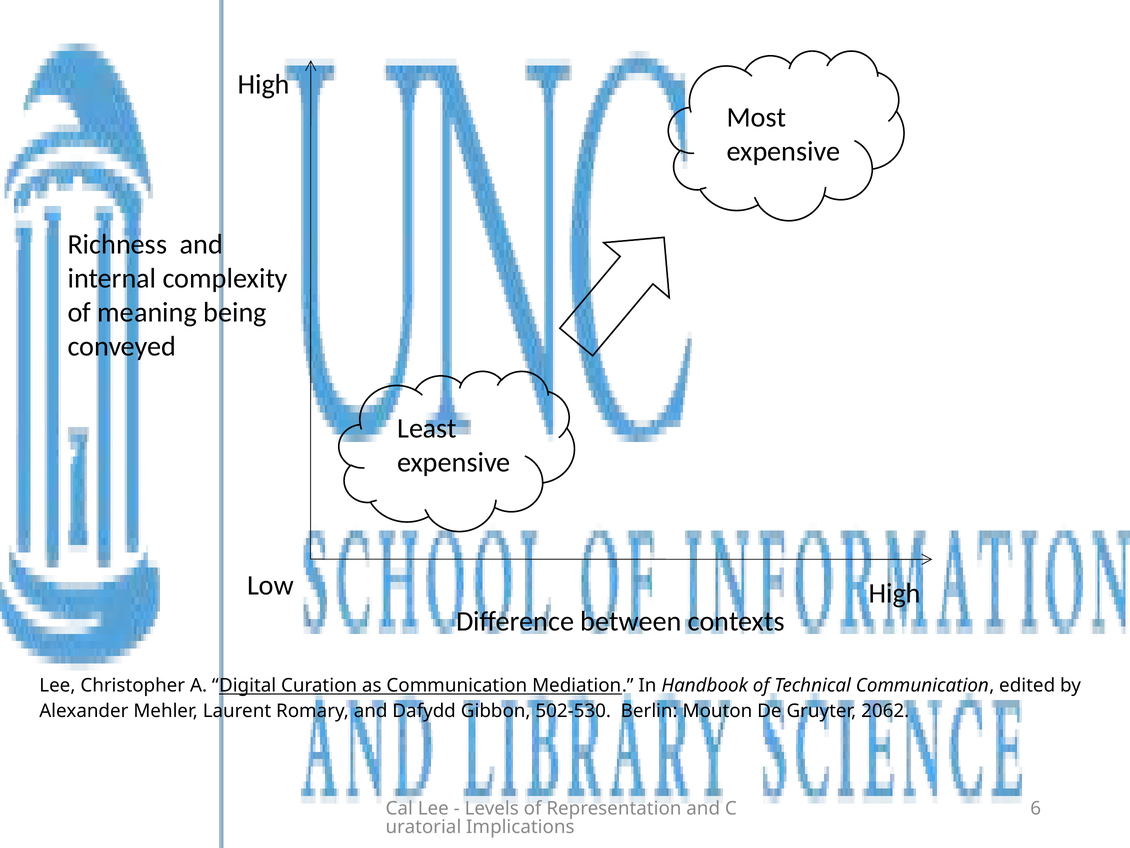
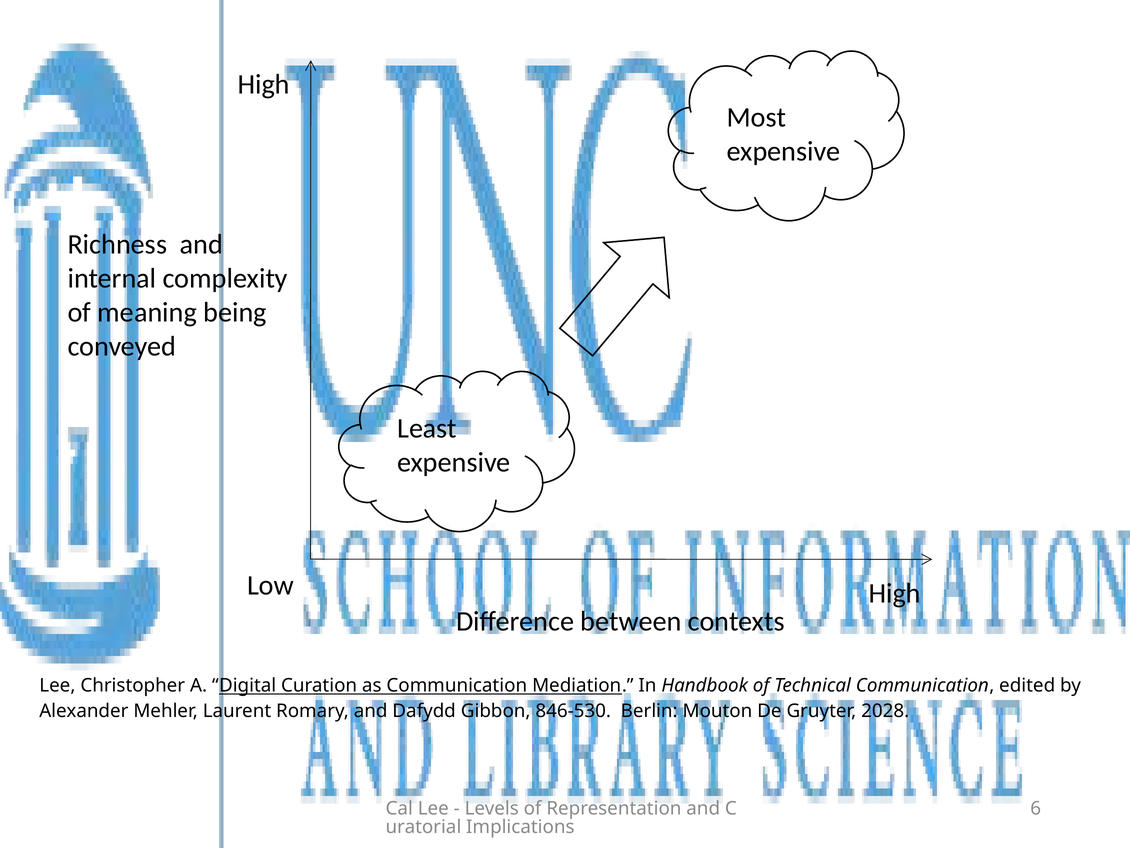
502-530: 502-530 -> 846-530
2062: 2062 -> 2028
